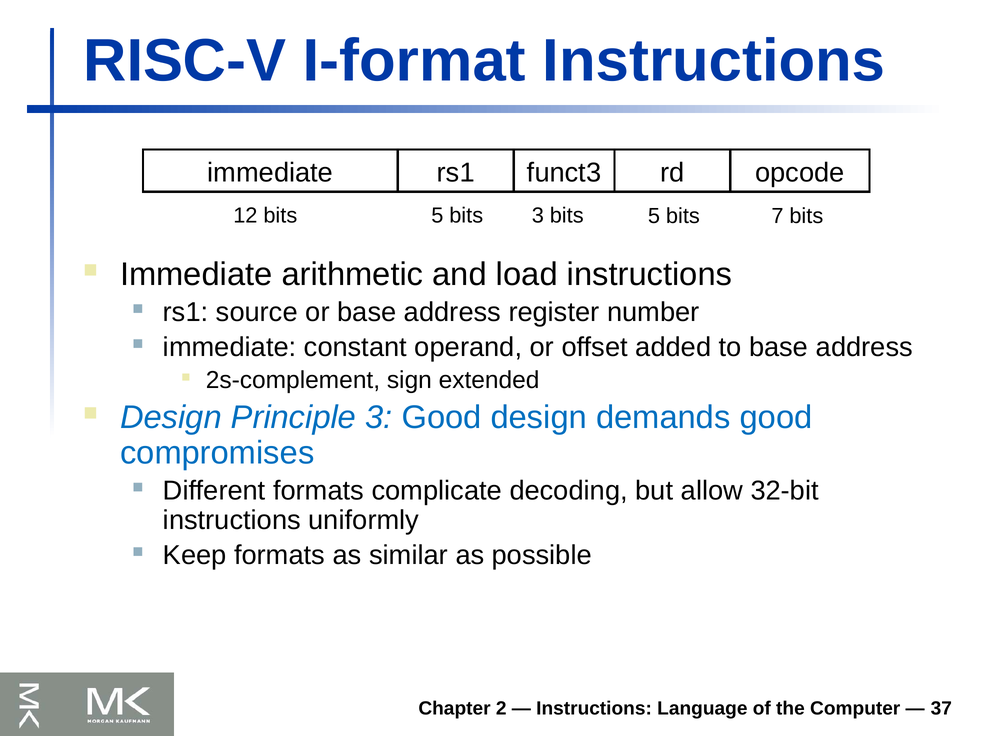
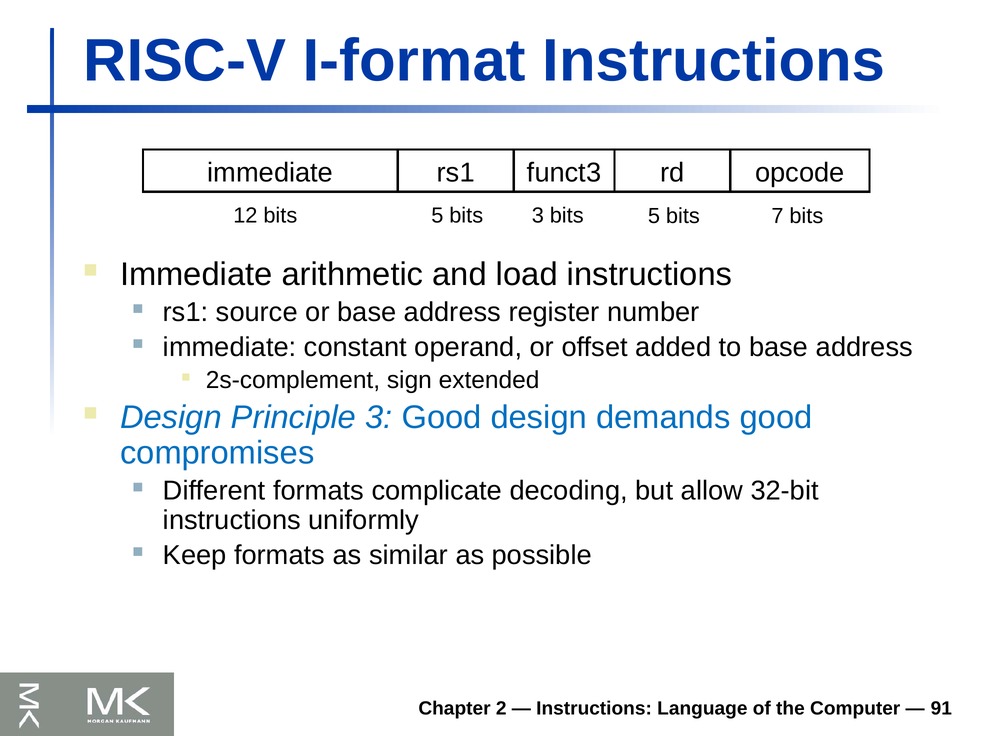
37: 37 -> 91
